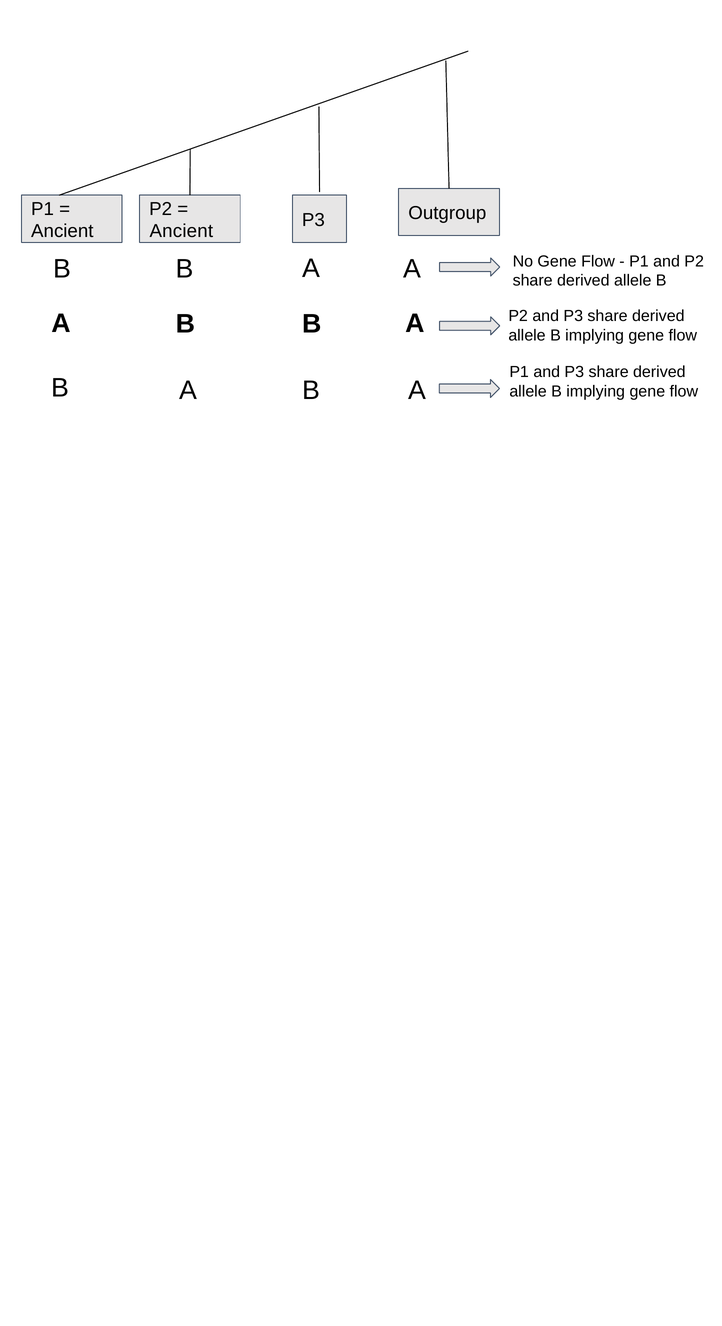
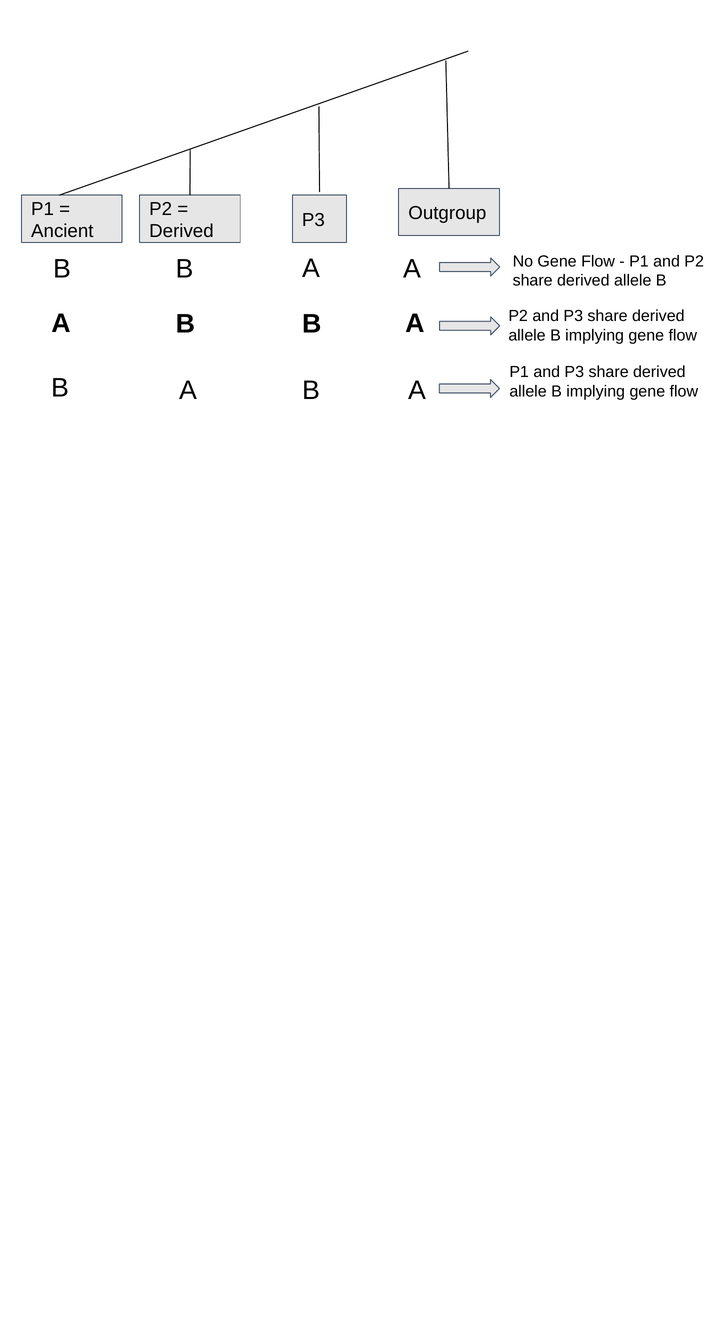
Ancient at (181, 231): Ancient -> Derived
